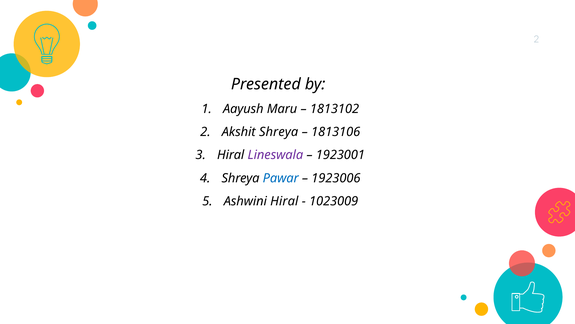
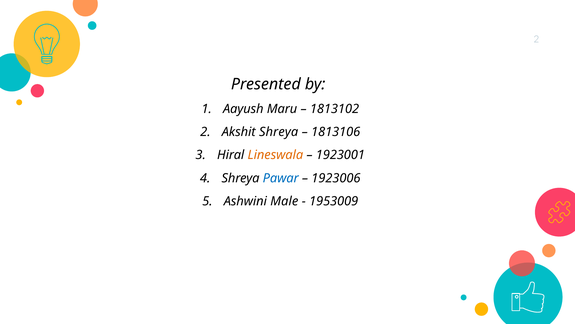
Lineswala colour: purple -> orange
Ashwini Hiral: Hiral -> Male
1023009: 1023009 -> 1953009
